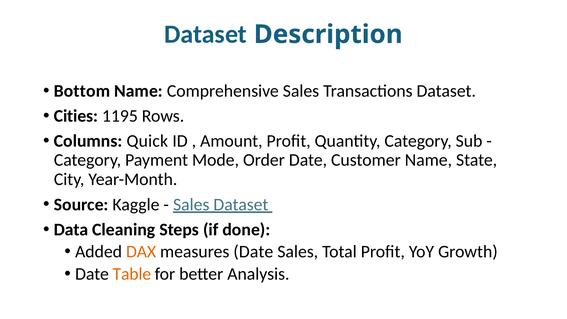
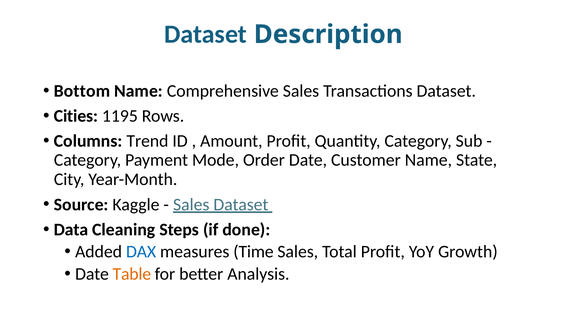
Quick: Quick -> Trend
DAX colour: orange -> blue
measures Date: Date -> Time
